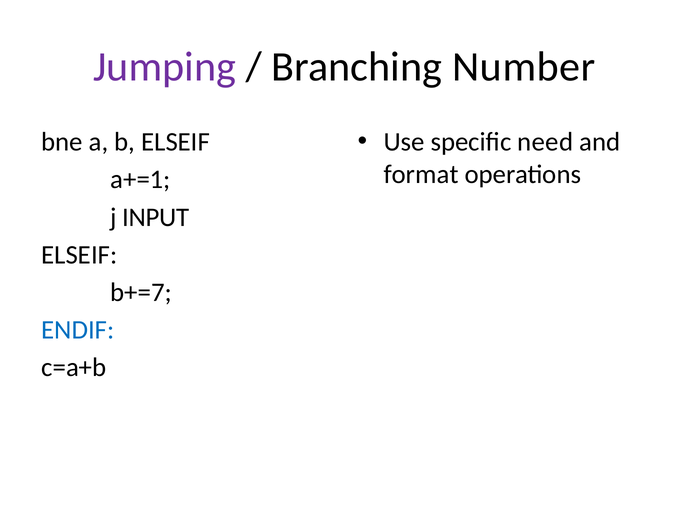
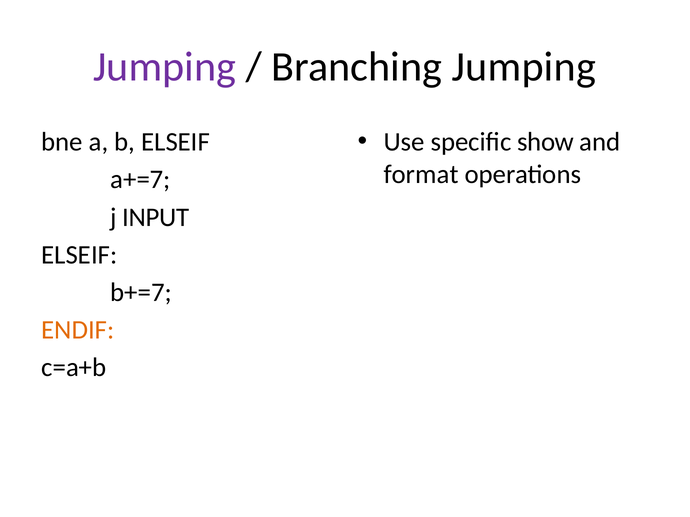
Branching Number: Number -> Jumping
need: need -> show
a+=1: a+=1 -> a+=7
ENDIF colour: blue -> orange
